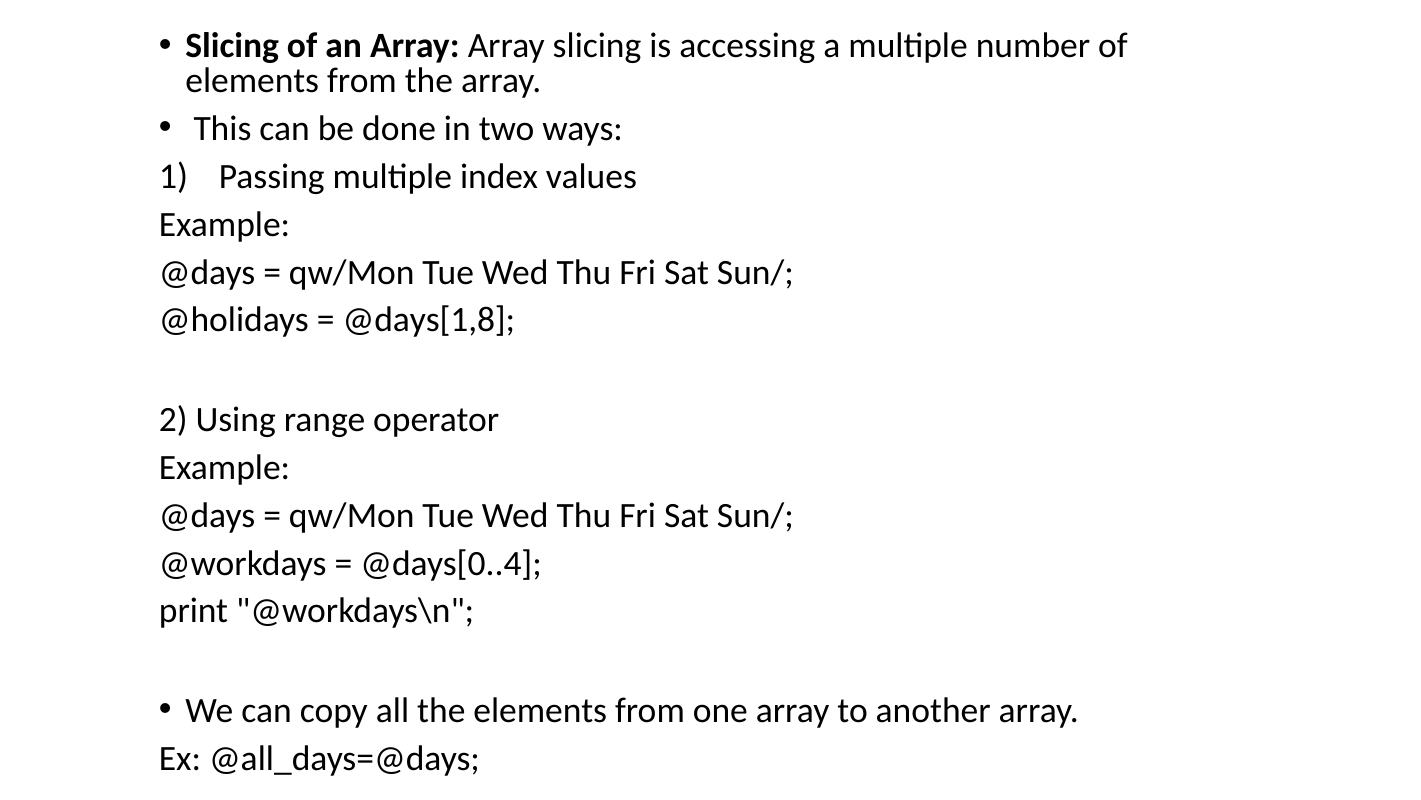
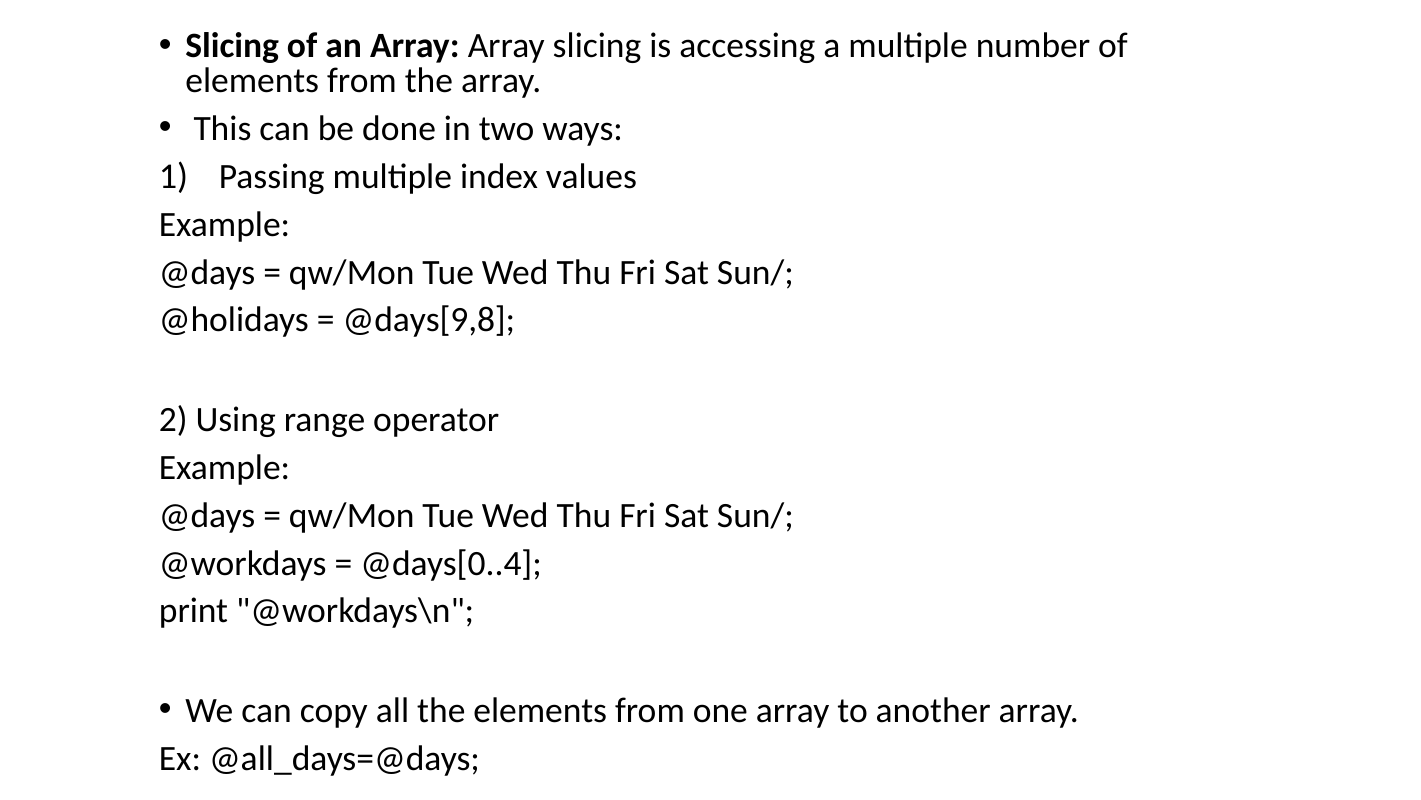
@days[1,8: @days[1,8 -> @days[9,8
